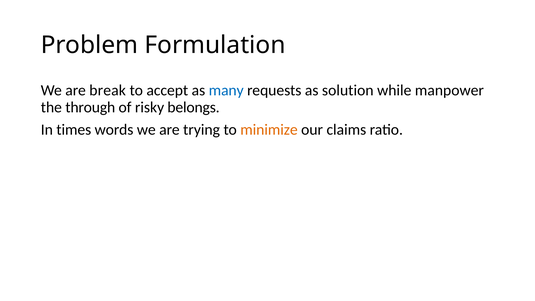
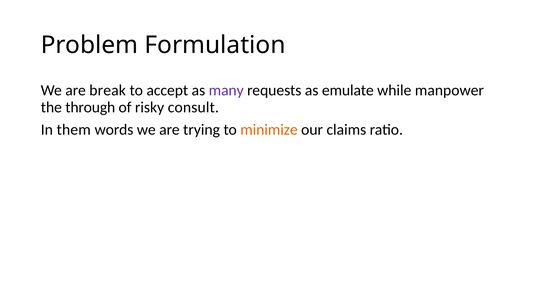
many colour: blue -> purple
solution: solution -> emulate
belongs: belongs -> consult
times: times -> them
